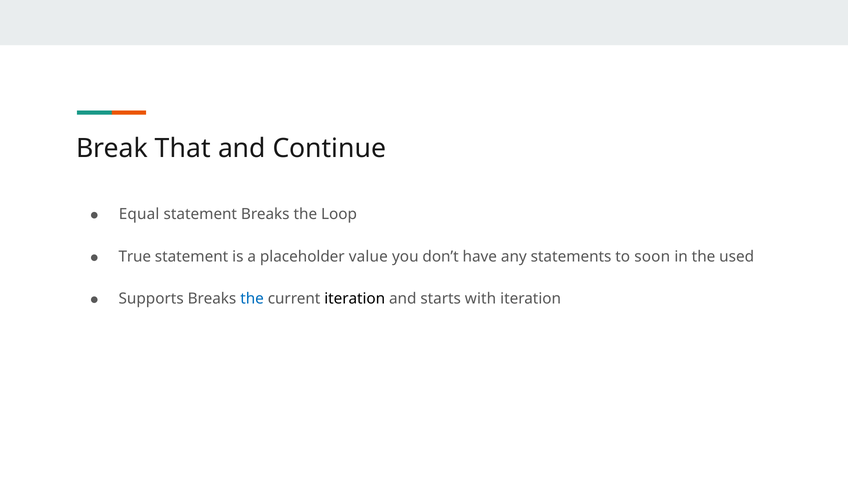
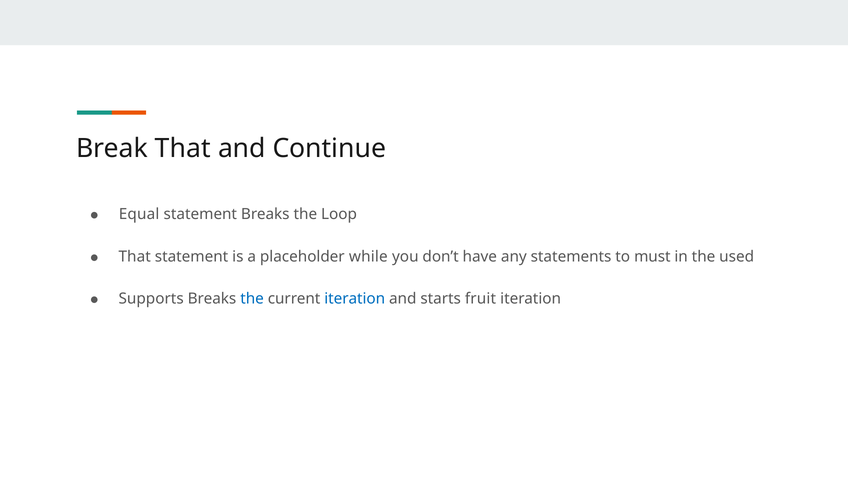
True at (135, 257): True -> That
value: value -> while
soon: soon -> must
iteration at (355, 299) colour: black -> blue
with: with -> fruit
